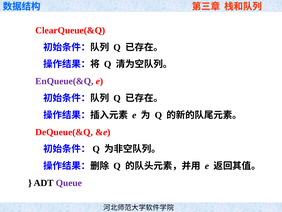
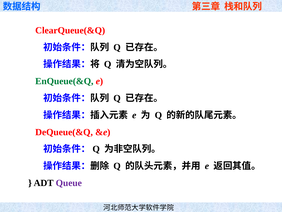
EnQueue(&Q colour: purple -> green
